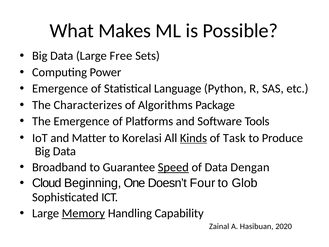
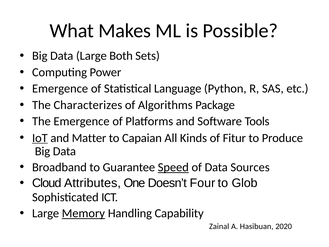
Free: Free -> Both
IoT underline: none -> present
Korelasi: Korelasi -> Capaian
Kinds underline: present -> none
Task: Task -> Fitur
Dengan: Dengan -> Sources
Beginning: Beginning -> Attributes
